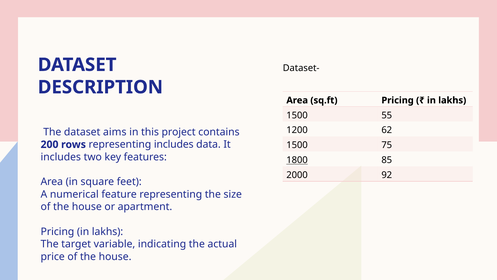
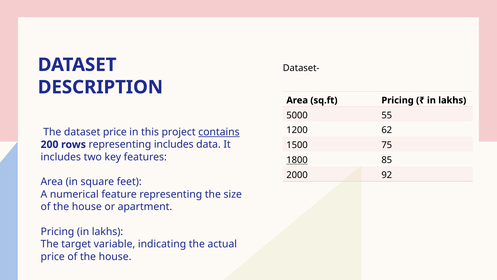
1500 at (297, 115): 1500 -> 5000
dataset aims: aims -> price
contains underline: none -> present
